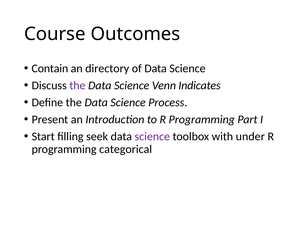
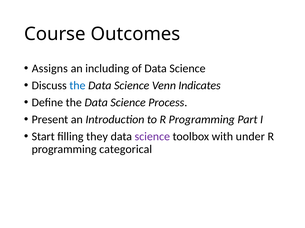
Contain: Contain -> Assigns
directory: directory -> including
the at (77, 86) colour: purple -> blue
seek: seek -> they
